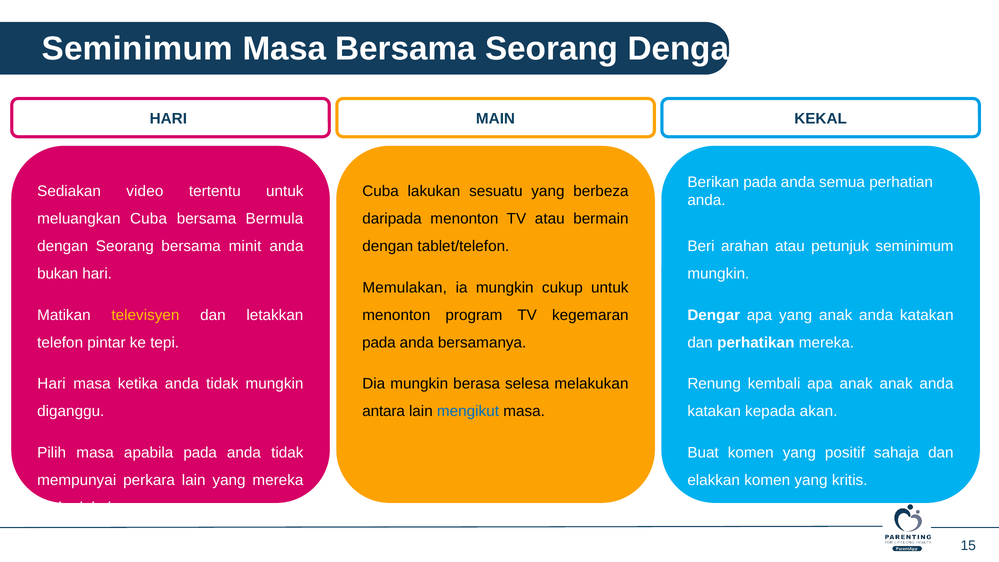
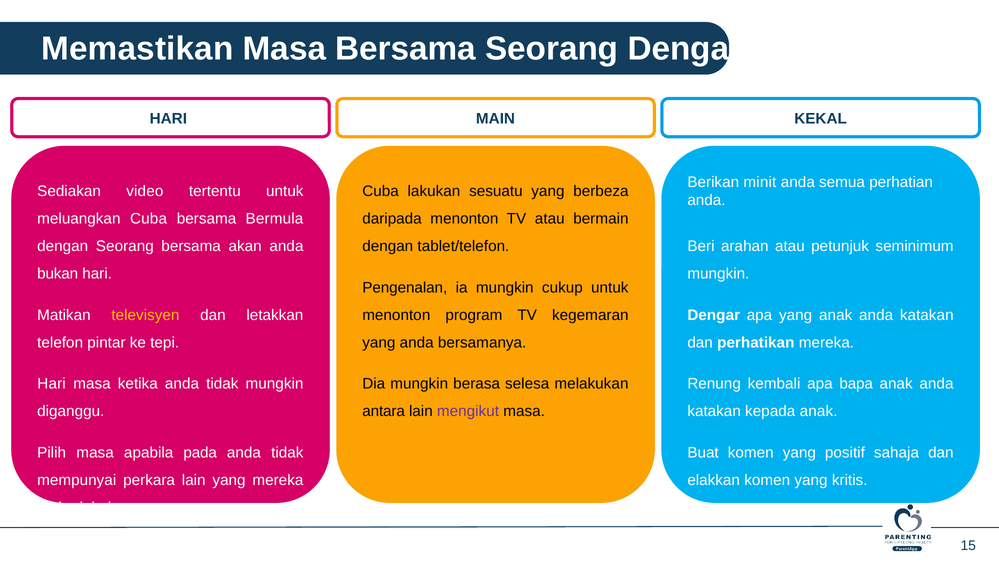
Seminimum at (137, 49): Seminimum -> Memastikan
Berikan pada: pada -> minit
minit: minit -> akan
Memulakan: Memulakan -> Pengenalan
pada at (379, 343): pada -> yang
apa anak: anak -> bapa
mengikut colour: blue -> purple
kepada akan: akan -> anak
